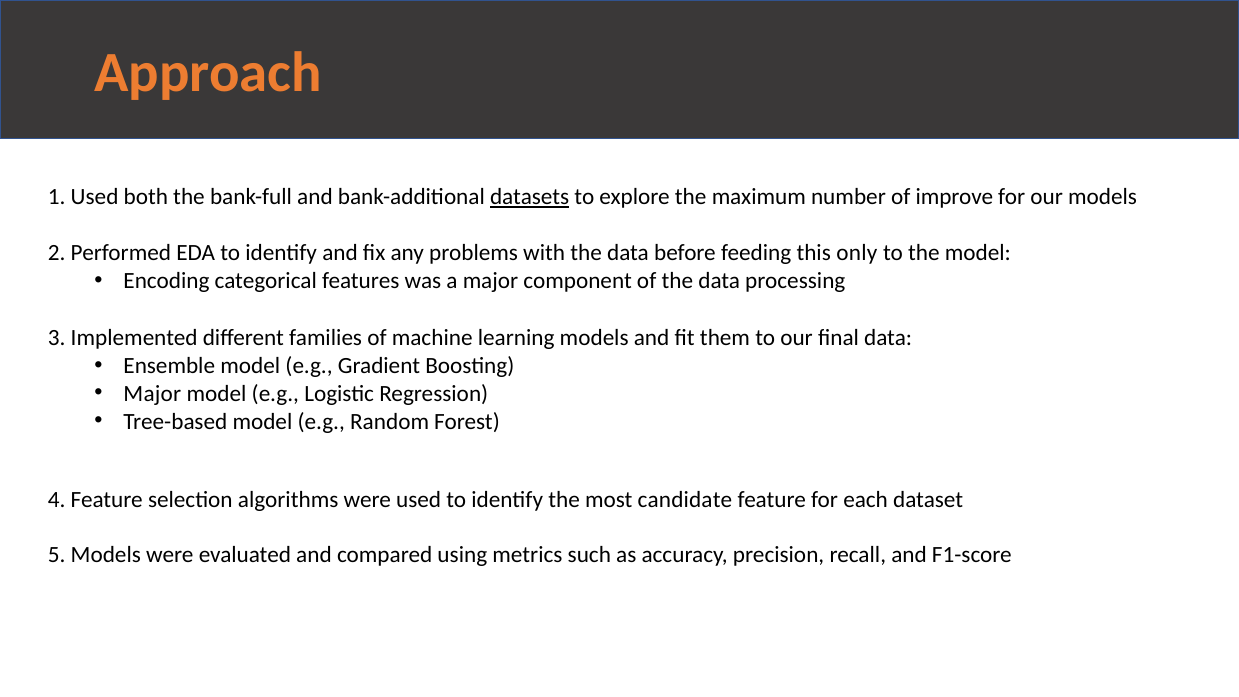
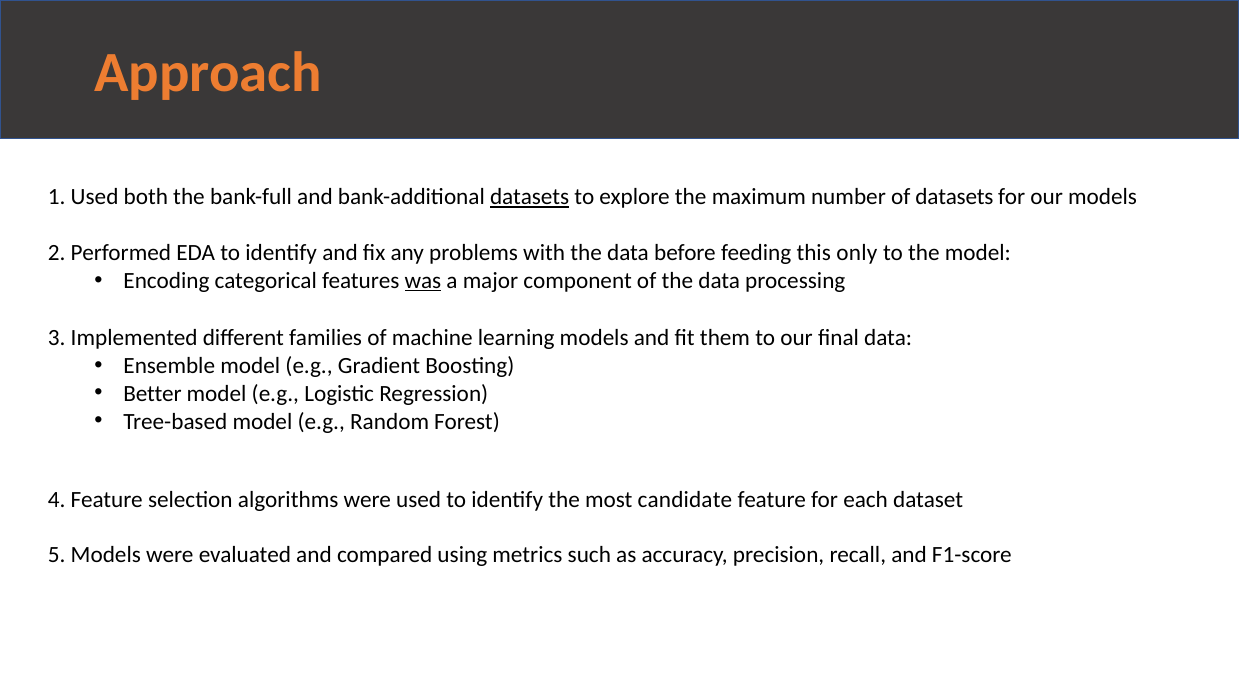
of improve: improve -> datasets
was underline: none -> present
Major at (152, 394): Major -> Better
